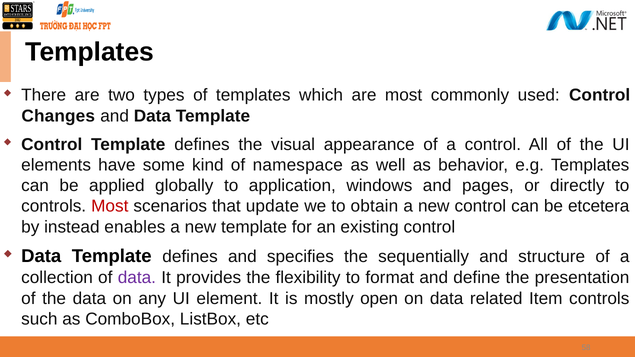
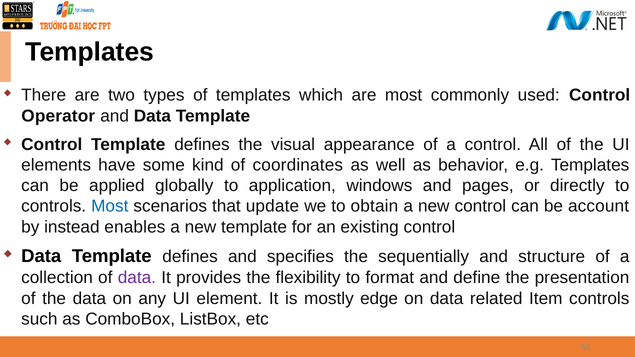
Changes: Changes -> Operator
namespace: namespace -> coordinates
Most at (110, 206) colour: red -> blue
etcetera: etcetera -> account
open: open -> edge
